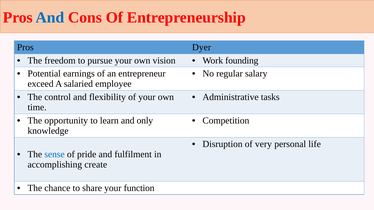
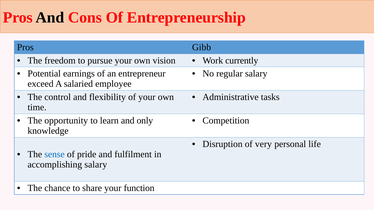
And at (50, 18) colour: blue -> black
Dyer: Dyer -> Gibb
founding: founding -> currently
accomplishing create: create -> salary
